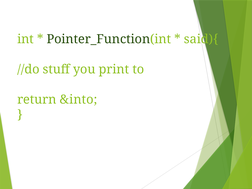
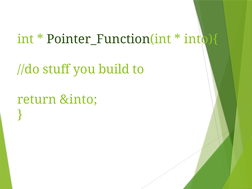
said){: said){ -> into){
print: print -> build
